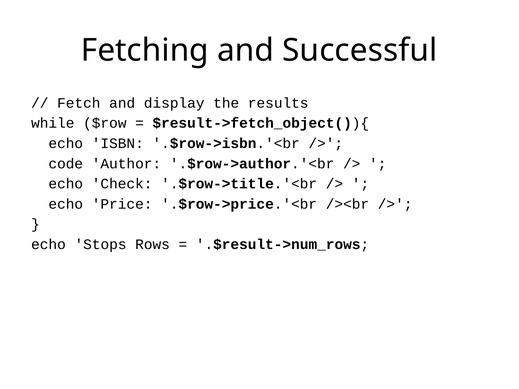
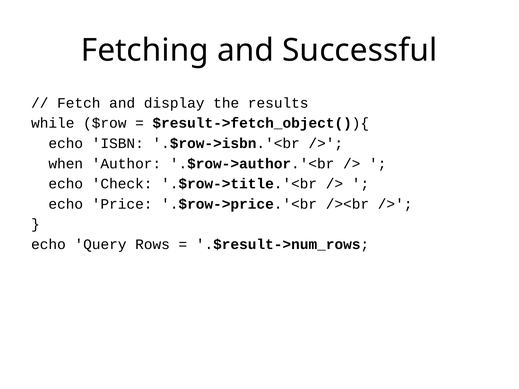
code: code -> when
Stops: Stops -> Query
